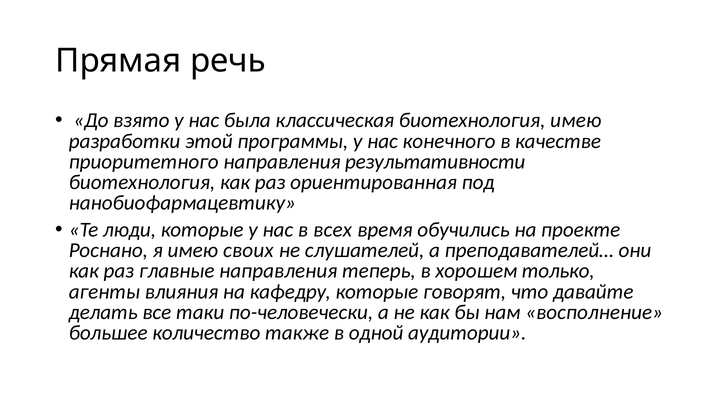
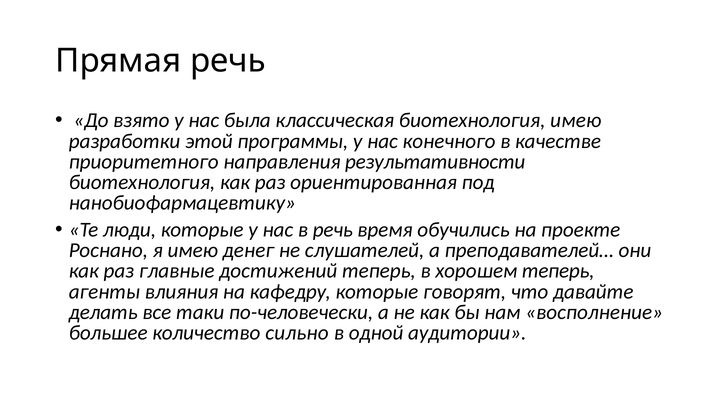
в всех: всех -> речь
своих: своих -> денег
главные направления: направления -> достижений
хорошем только: только -> теперь
также: также -> сильно
